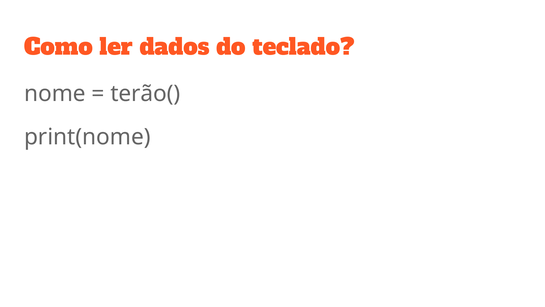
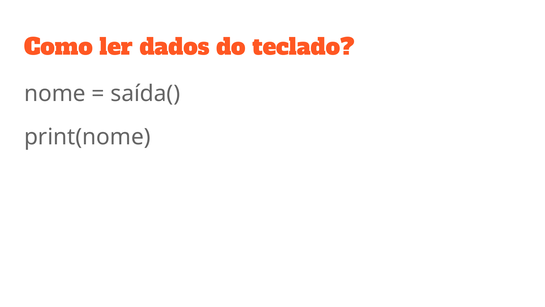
terão(: terão( -> saída(
